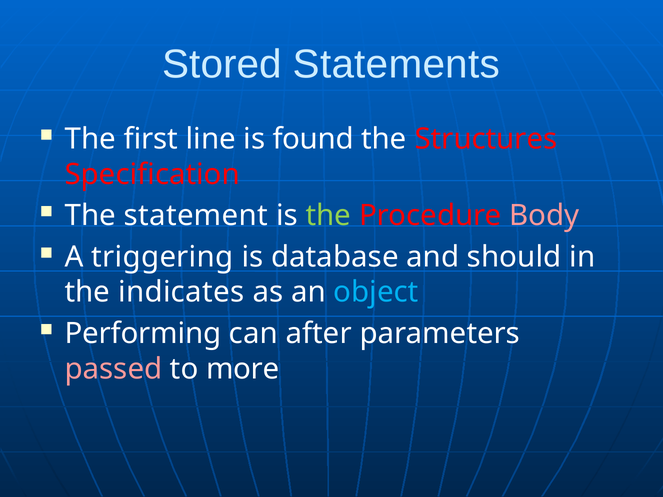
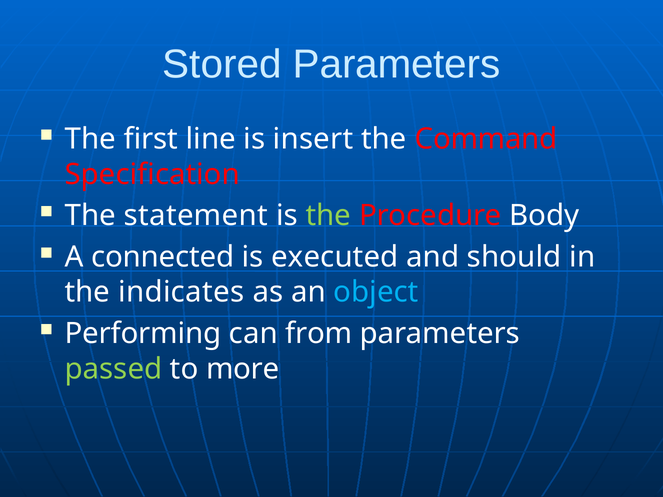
Stored Statements: Statements -> Parameters
found: found -> insert
Structures: Structures -> Command
Body colour: pink -> white
triggering: triggering -> connected
database: database -> executed
after: after -> from
passed colour: pink -> light green
